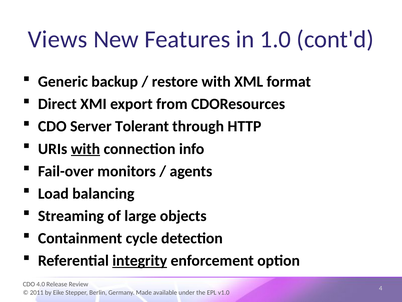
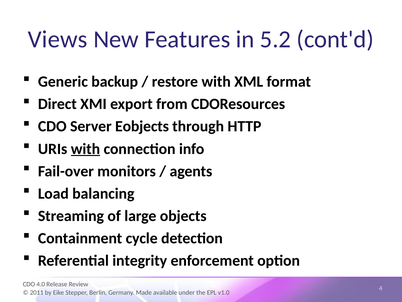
1.0: 1.0 -> 5.2
Tolerant: Tolerant -> Eobjects
integrity underline: present -> none
